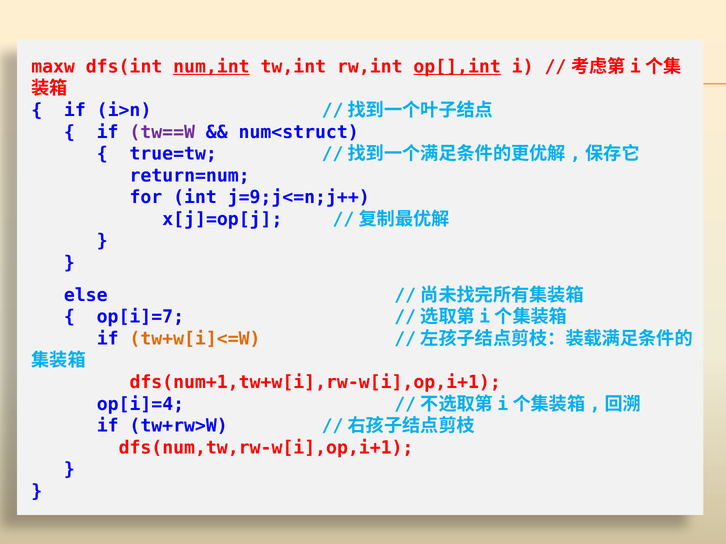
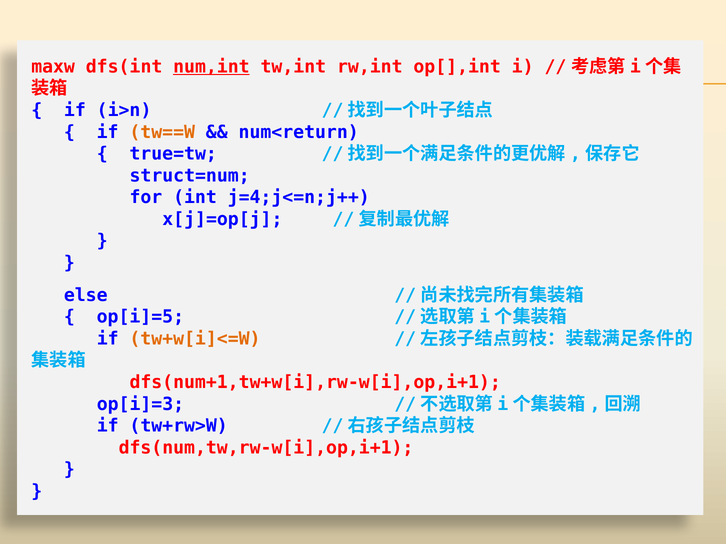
op[],int underline: present -> none
tw==W colour: purple -> orange
num<struct: num<struct -> num<return
return=num: return=num -> struct=num
j=9;j<=n;j++: j=9;j<=n;j++ -> j=4;j<=n;j++
op[i]=7: op[i]=7 -> op[i]=5
op[i]=4: op[i]=4 -> op[i]=3
